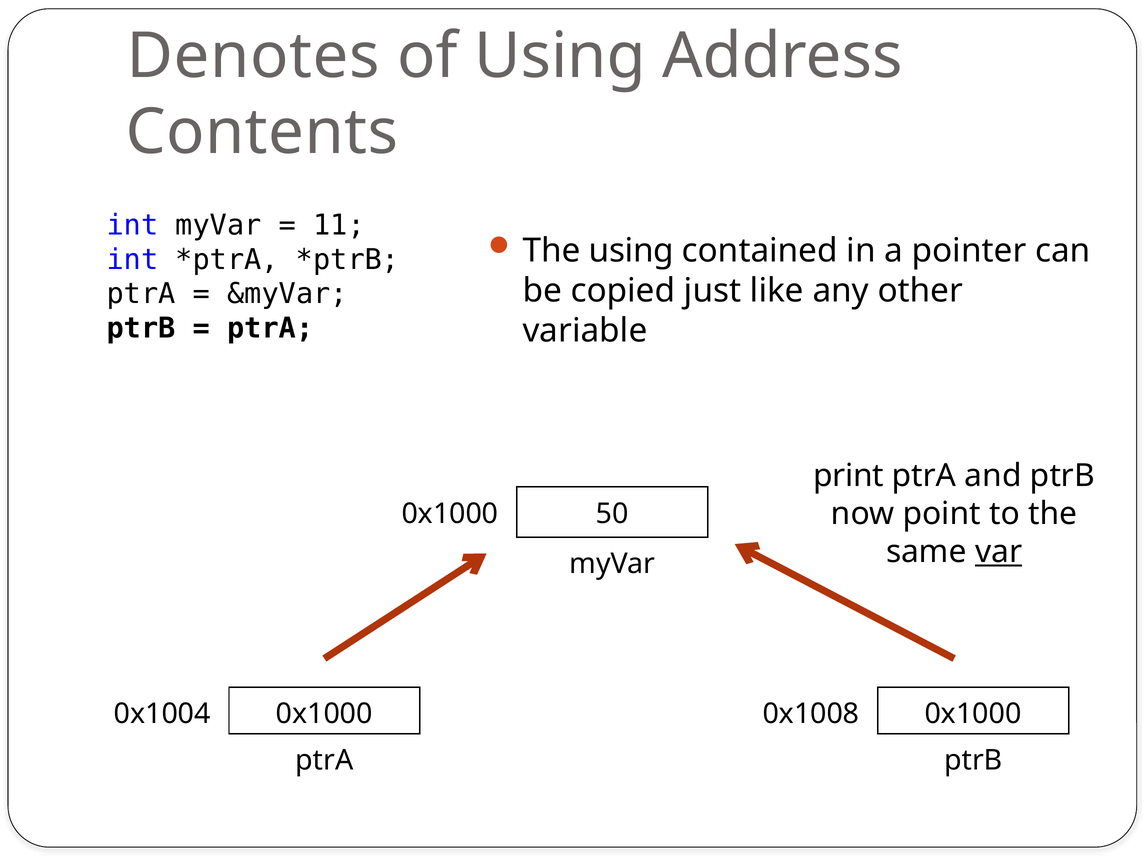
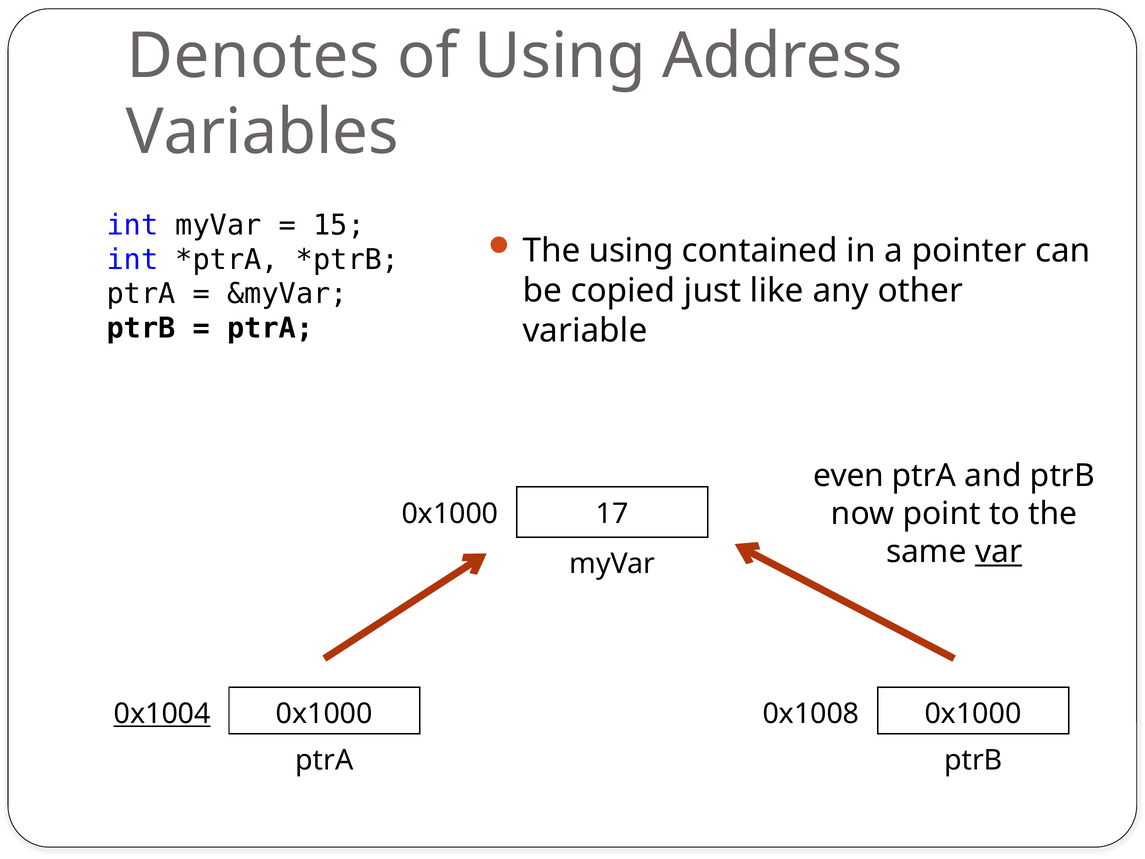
Contents: Contents -> Variables
11: 11 -> 15
print: print -> even
50: 50 -> 17
0x1004 underline: none -> present
